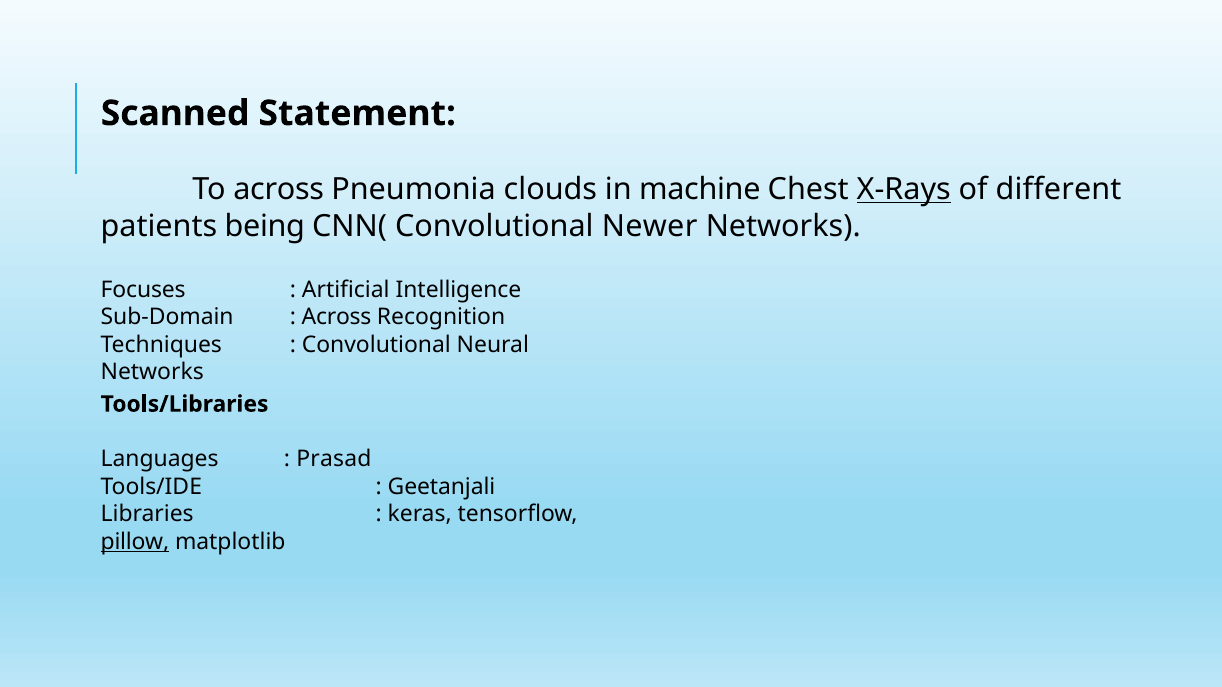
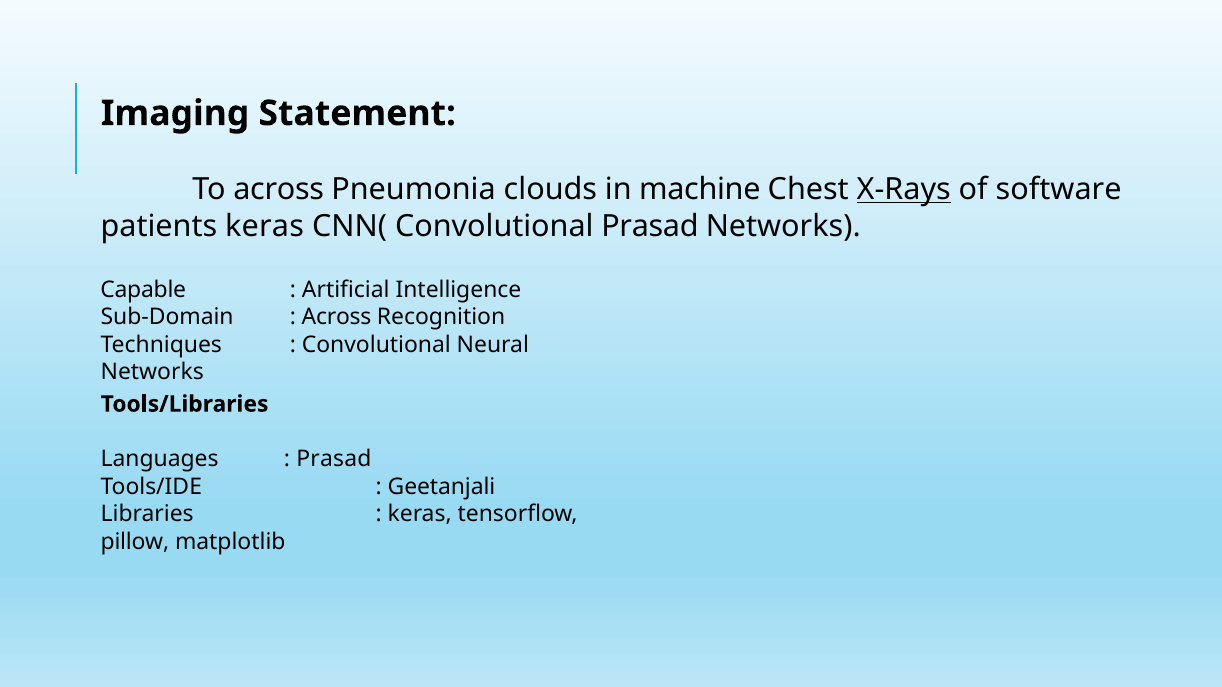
Scanned: Scanned -> Imaging
different: different -> software
patients being: being -> keras
Convolutional Newer: Newer -> Prasad
Focuses: Focuses -> Capable
pillow underline: present -> none
